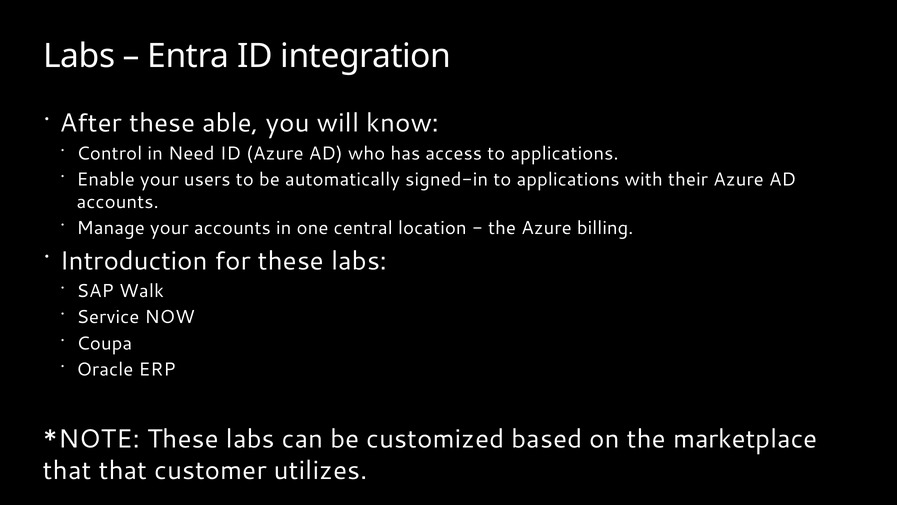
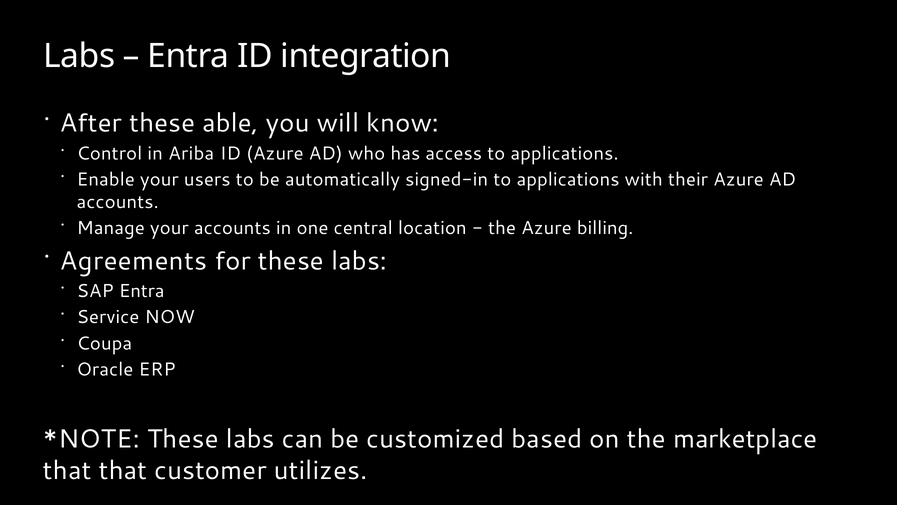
Need: Need -> Ariba
Introduction: Introduction -> Agreements
SAP Walk: Walk -> Entra
